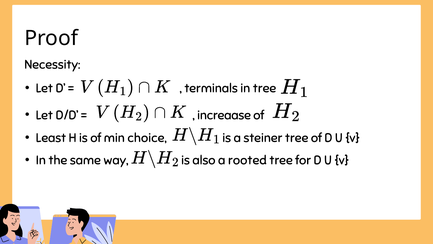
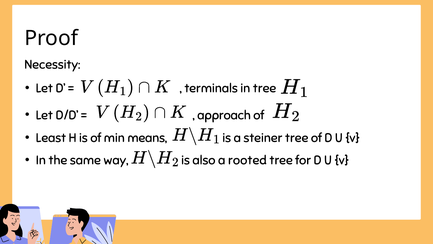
increaase: increaase -> approach
choice: choice -> means
